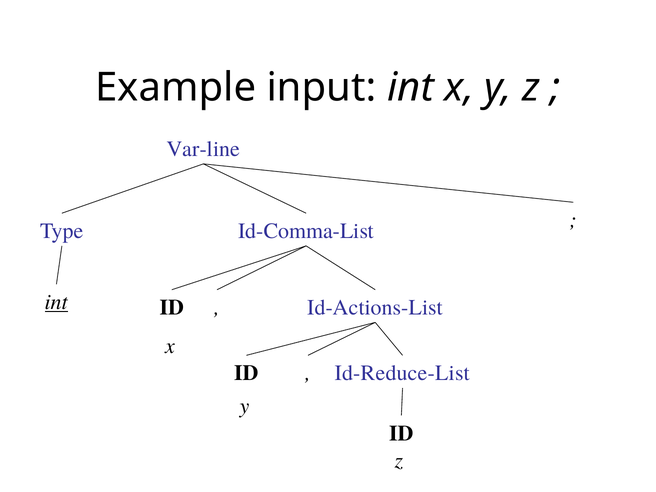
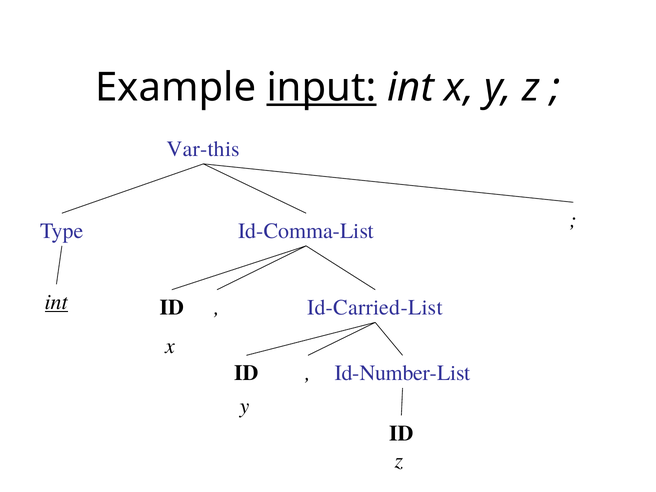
input underline: none -> present
Var-line: Var-line -> Var-this
Id-Actions-List: Id-Actions-List -> Id-Carried-List
Id-Reduce-List: Id-Reduce-List -> Id-Number-List
